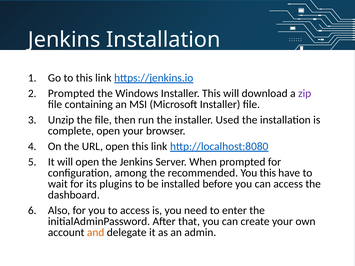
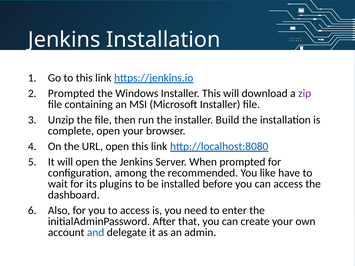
Used: Used -> Build
You this: this -> like
and colour: orange -> blue
